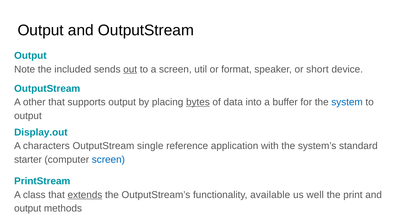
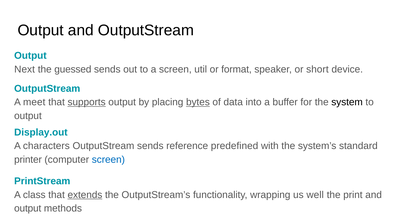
Note: Note -> Next
included: included -> guessed
out underline: present -> none
other: other -> meet
supports underline: none -> present
system colour: blue -> black
OutputStream single: single -> sends
application: application -> predefined
starter: starter -> printer
available: available -> wrapping
